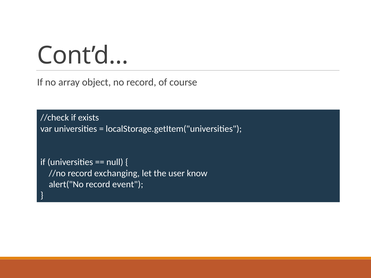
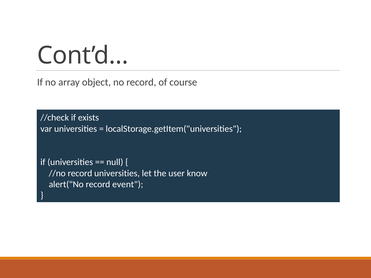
record exchanging: exchanging -> universities
